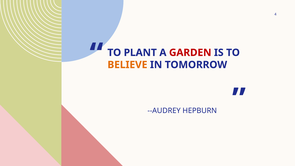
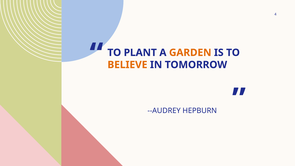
GARDEN colour: red -> orange
